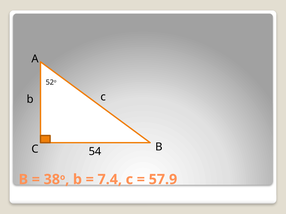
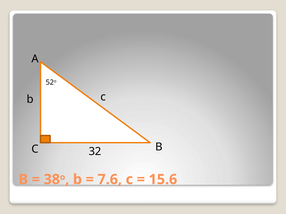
54: 54 -> 32
7.4: 7.4 -> 7.6
57.9: 57.9 -> 15.6
